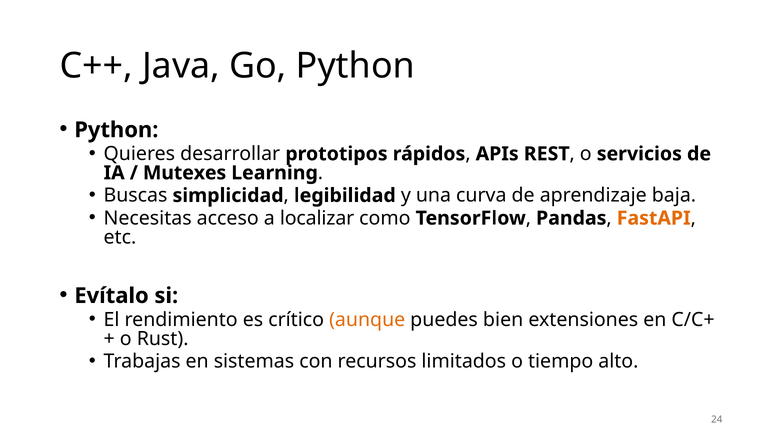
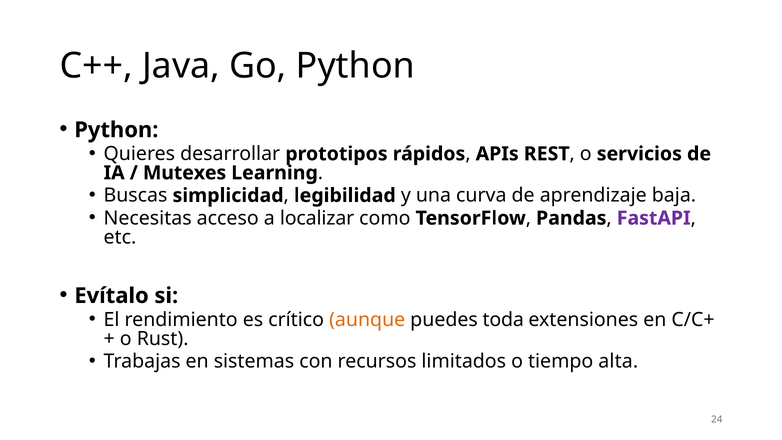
FastAPI colour: orange -> purple
bien: bien -> toda
alto: alto -> alta
